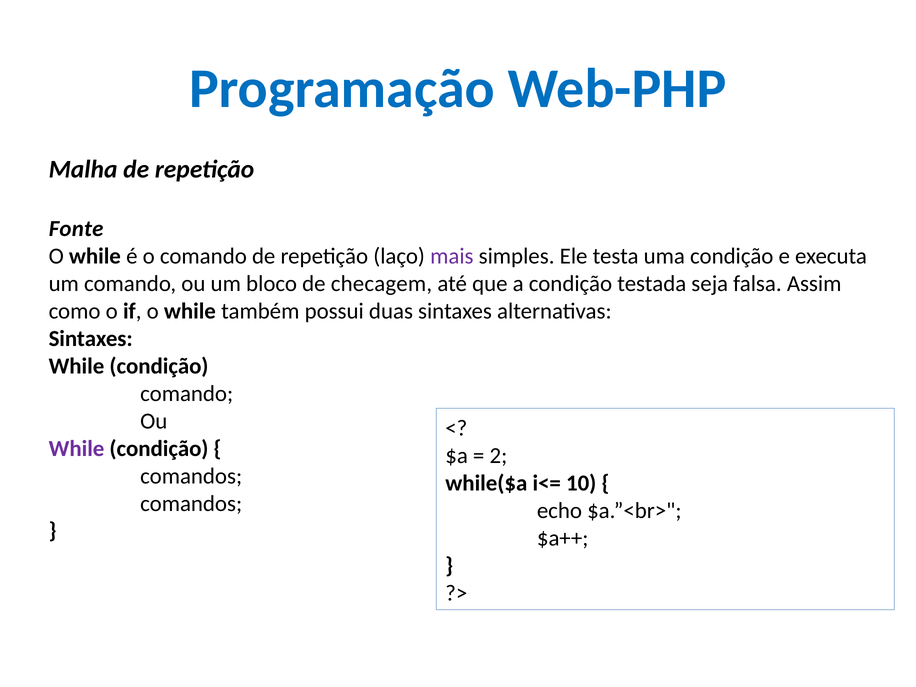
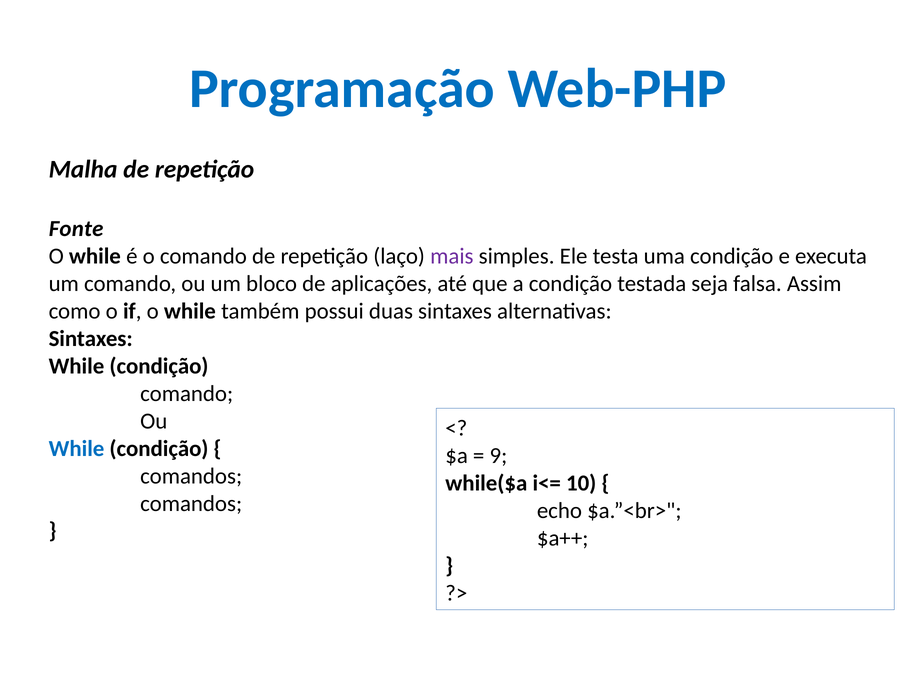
checagem: checagem -> aplicações
While at (77, 448) colour: purple -> blue
2: 2 -> 9
